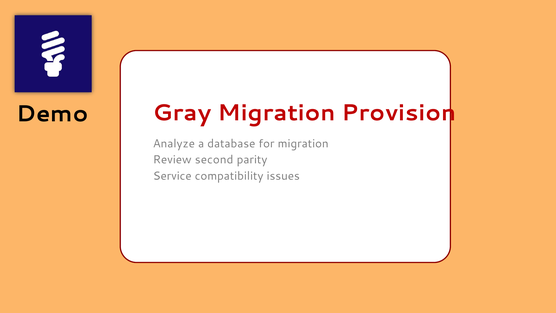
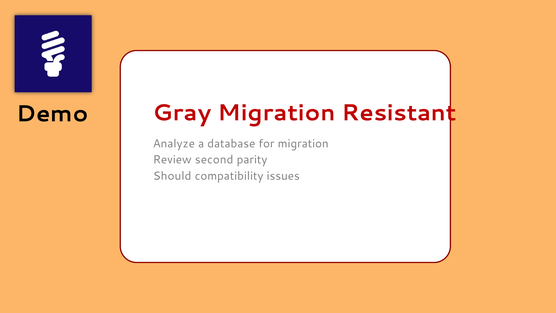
Provision: Provision -> Resistant
Service: Service -> Should
